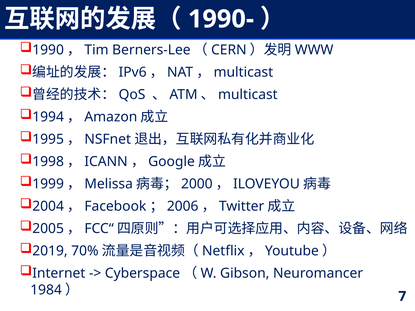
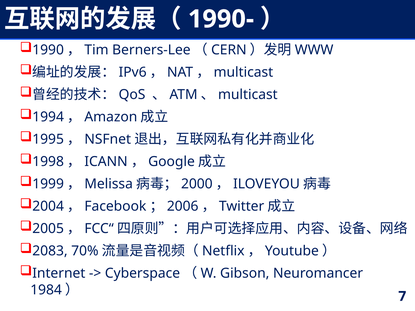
2019: 2019 -> 2083
